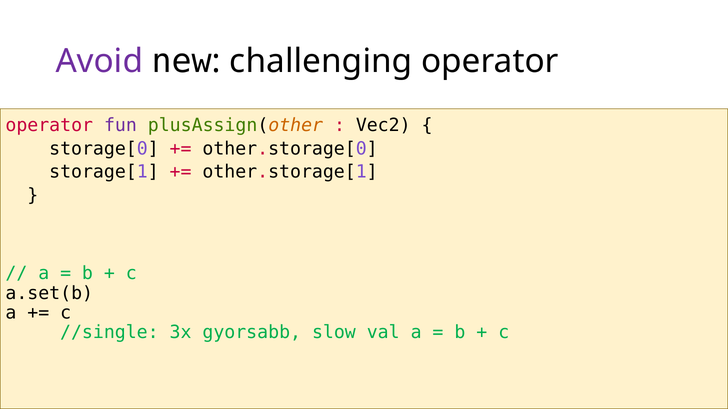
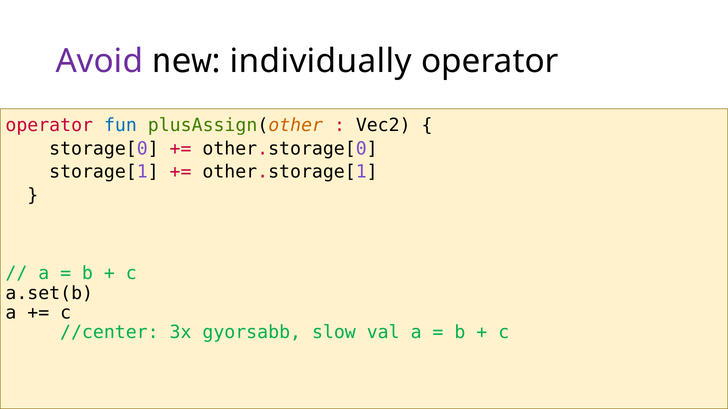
challenging: challenging -> individually
fun colour: purple -> blue
//single: //single -> //center
